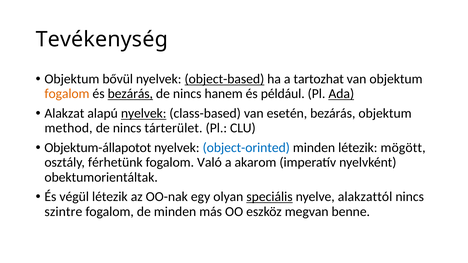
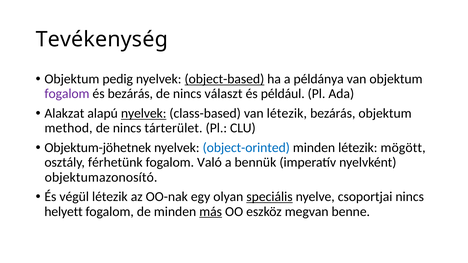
bővül: bővül -> pedig
tartozhat: tartozhat -> példánya
fogalom at (67, 94) colour: orange -> purple
bezárás at (130, 94) underline: present -> none
hanem: hanem -> választ
Ada underline: present -> none
van esetén: esetén -> létezik
Objektum-állapotot: Objektum-állapotot -> Objektum-jöhetnek
akarom: akarom -> bennük
obektumorientáltak: obektumorientáltak -> objektumazonosító
alakzattól: alakzattól -> csoportjai
szintre: szintre -> helyett
más underline: none -> present
